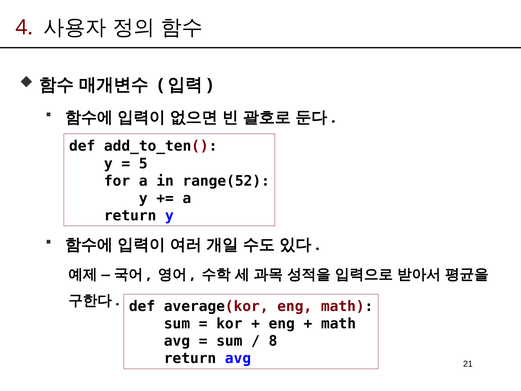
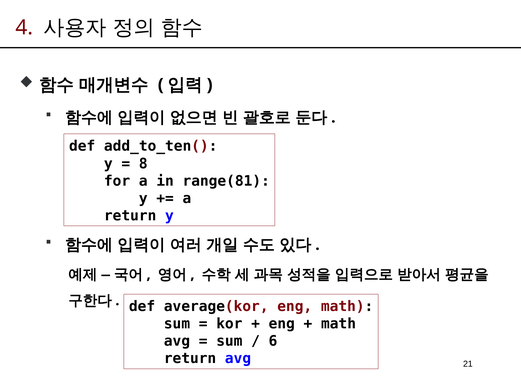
5: 5 -> 8
range(52: range(52 -> range(81
8: 8 -> 6
